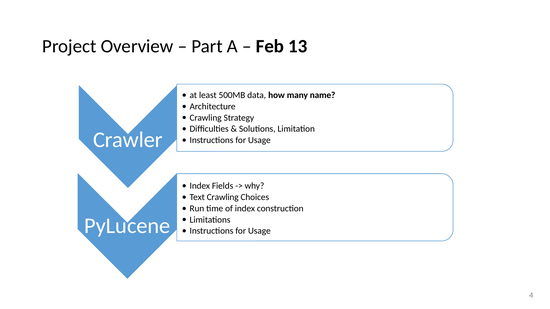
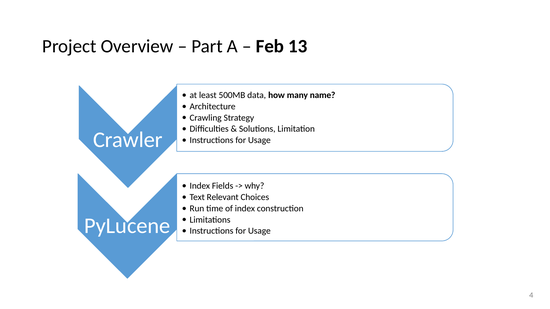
Text Crawling: Crawling -> Relevant
